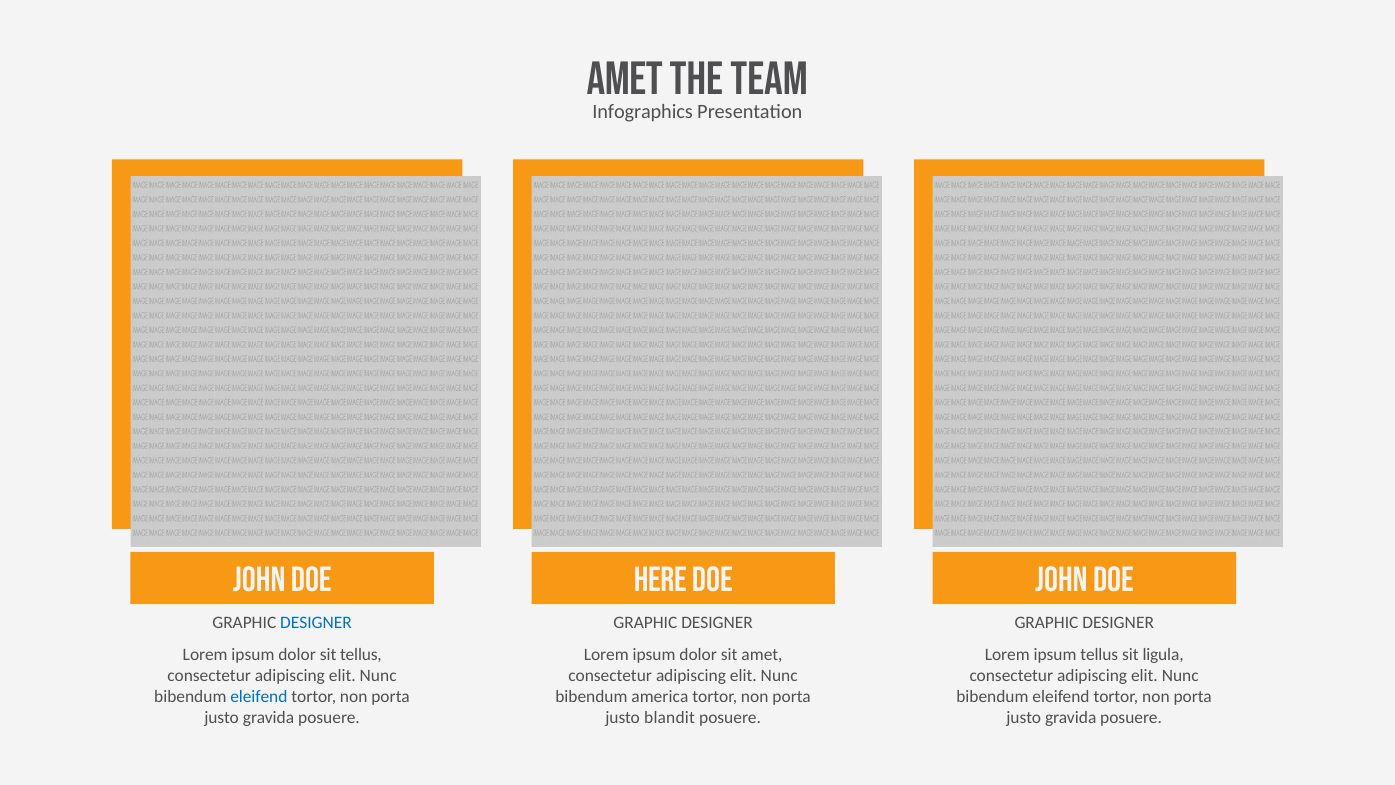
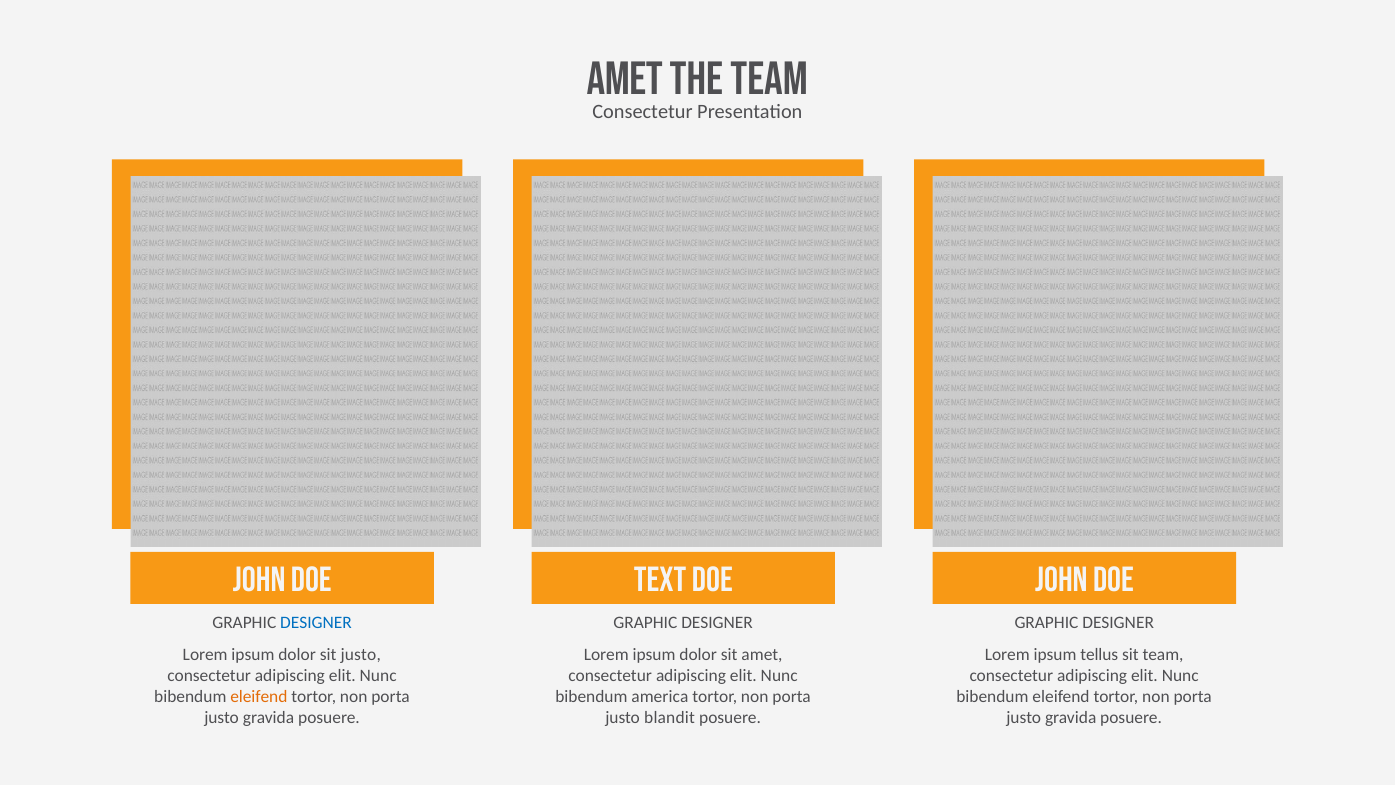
Infographics at (643, 111): Infographics -> Consectetur
HERE: HERE -> TEXT
sit tellus: tellus -> justo
sit ligula: ligula -> team
eleifend at (259, 697) colour: blue -> orange
